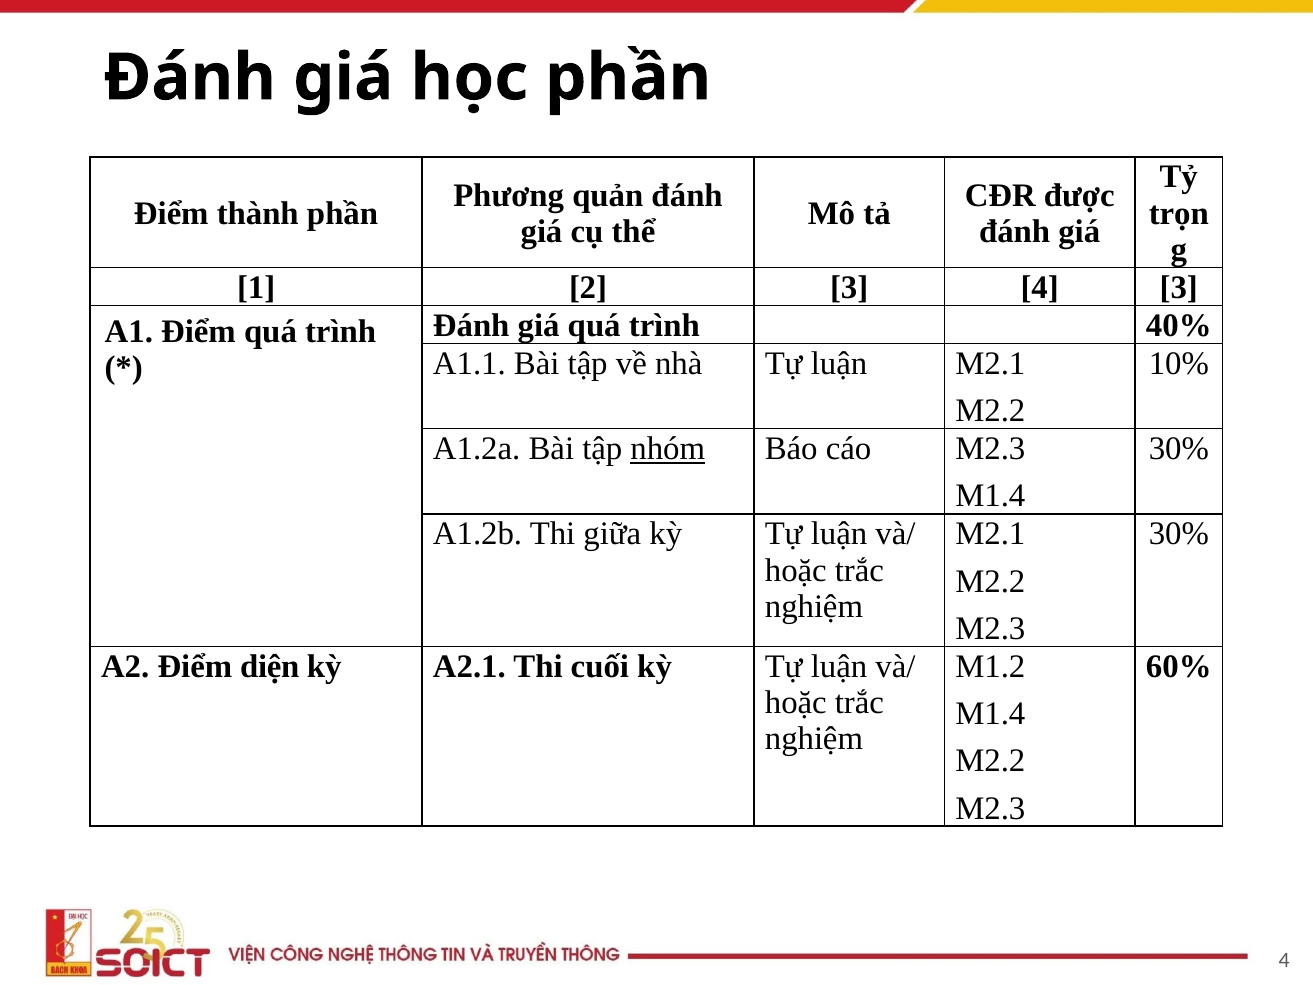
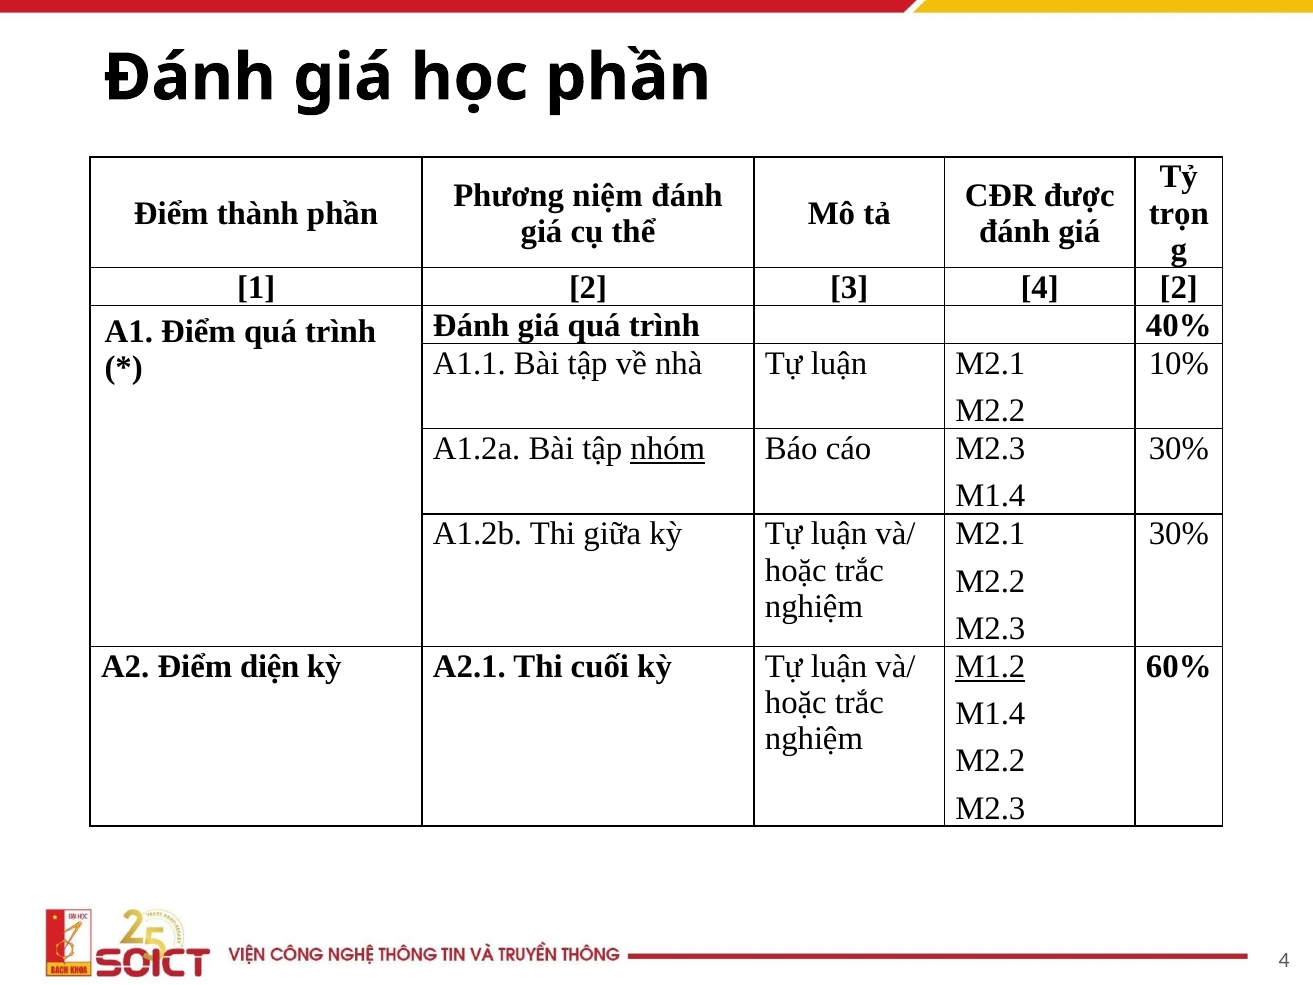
quản: quản -> niệm
4 3: 3 -> 2
M1.2 underline: none -> present
